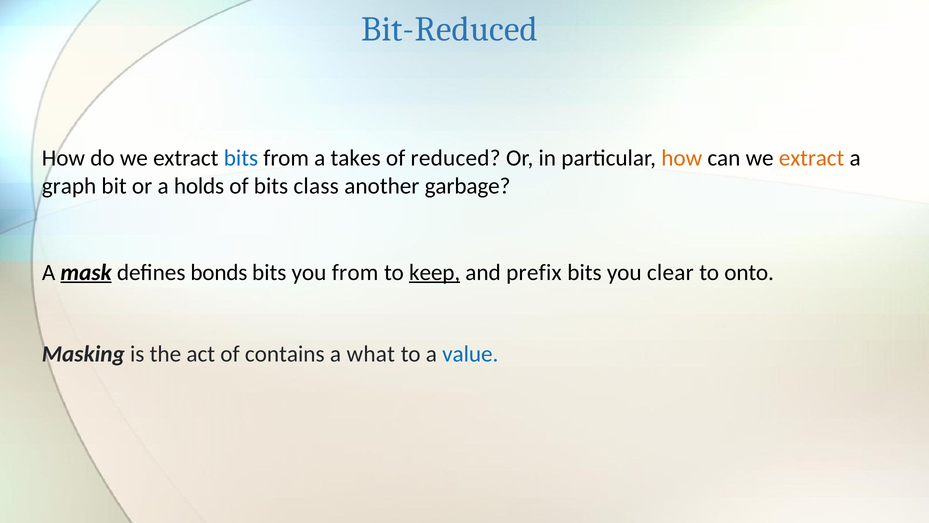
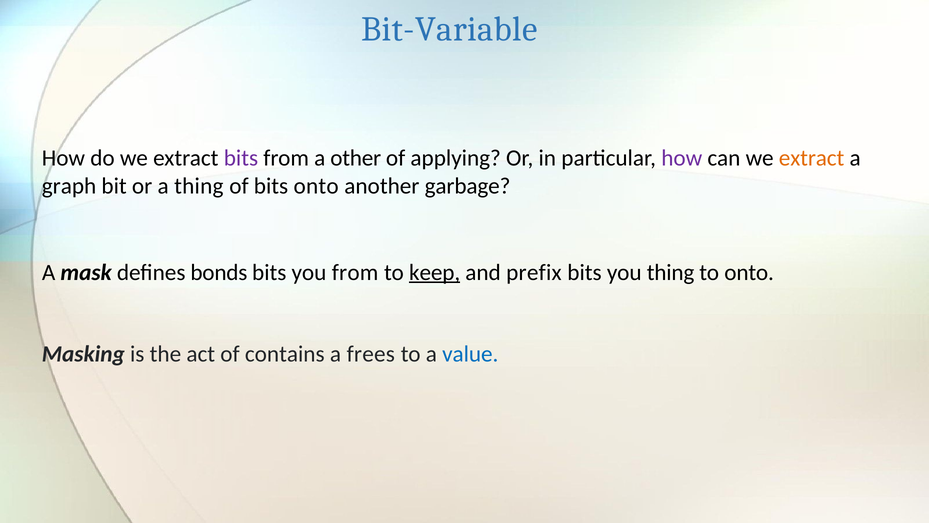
Bit-Reduced: Bit-Reduced -> Bit-Variable
bits at (241, 158) colour: blue -> purple
takes: takes -> other
reduced: reduced -> applying
how at (682, 158) colour: orange -> purple
a holds: holds -> thing
bits class: class -> onto
mask underline: present -> none
you clear: clear -> thing
what: what -> frees
